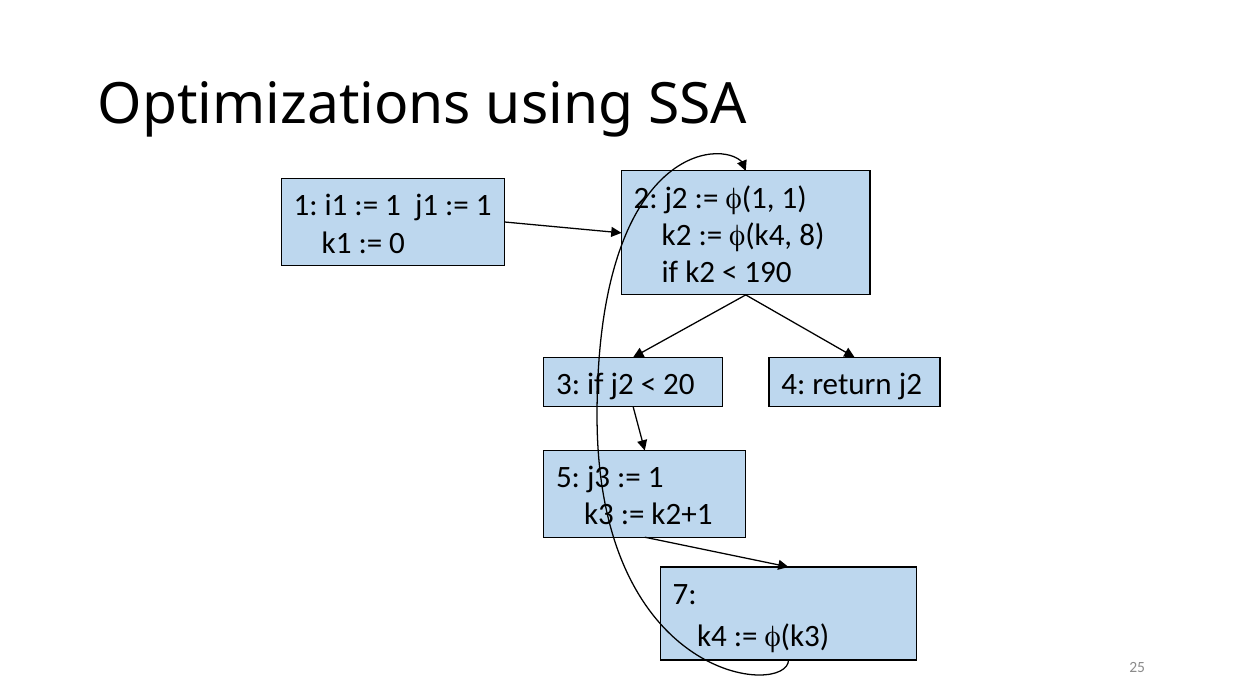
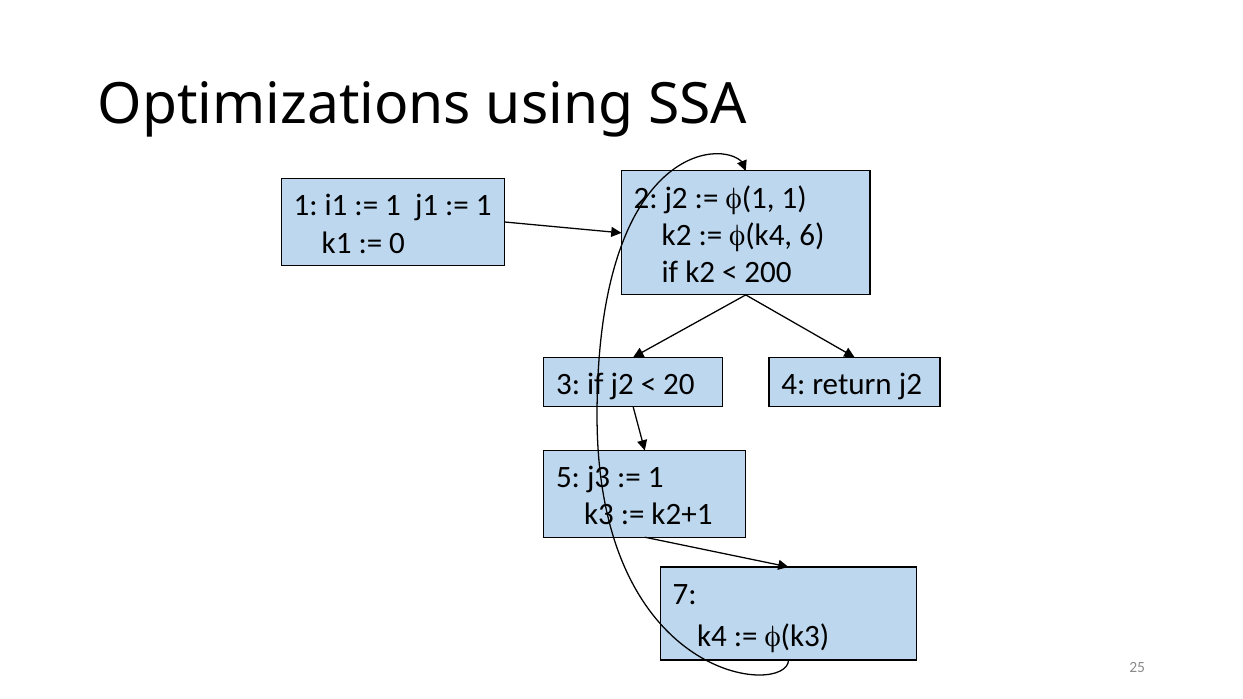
8: 8 -> 6
190: 190 -> 200
